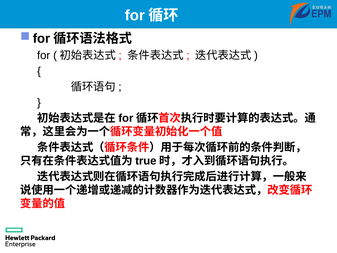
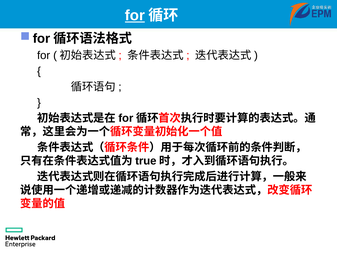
for at (135, 15) underline: none -> present
